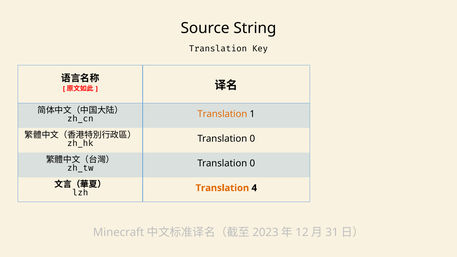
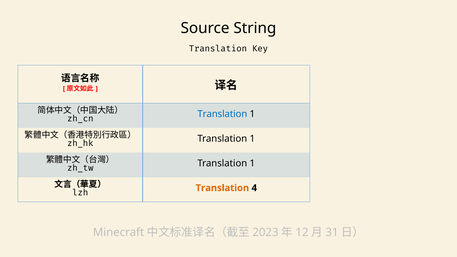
Translation at (222, 114) colour: orange -> blue
0 at (252, 139): 0 -> 1
0 at (252, 163): 0 -> 1
